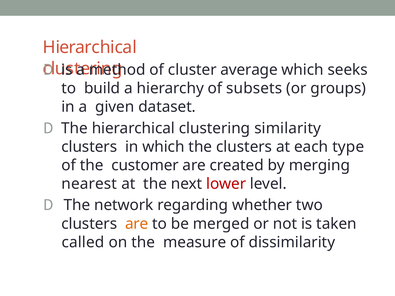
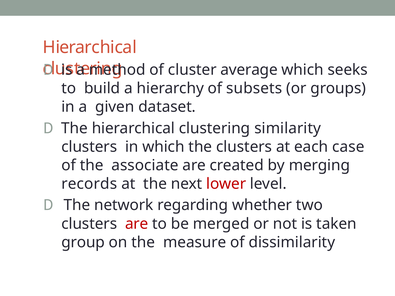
type: type -> case
customer: customer -> associate
nearest: nearest -> records
are at (137, 224) colour: orange -> red
called: called -> group
